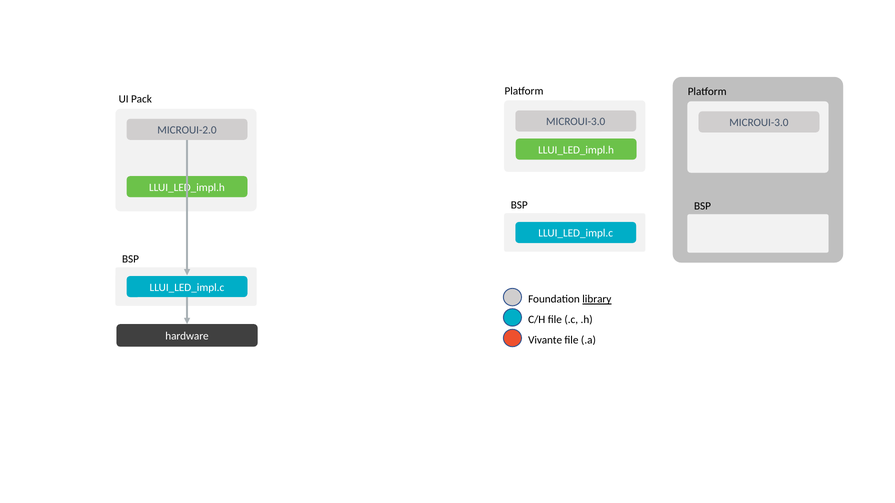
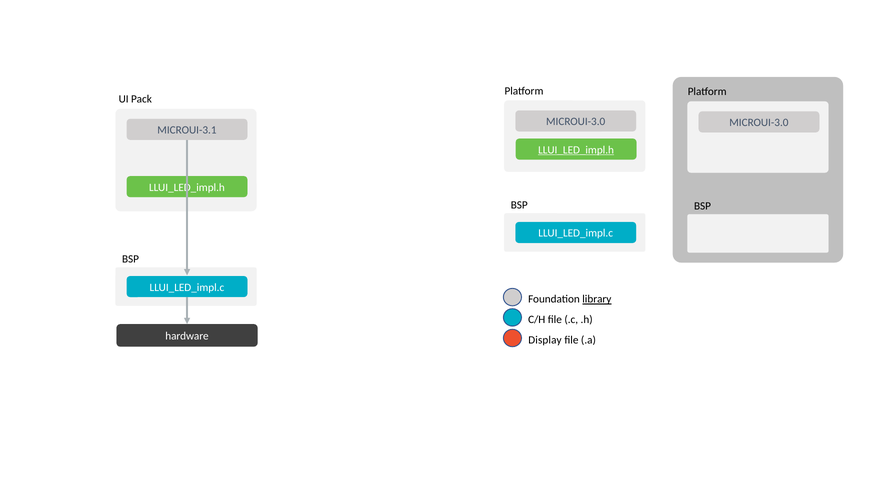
MICROUI-2.0: MICROUI-2.0 -> MICROUI-3.1
LLUI_LED_impl.h at (576, 150) underline: none -> present
Vivante: Vivante -> Display
